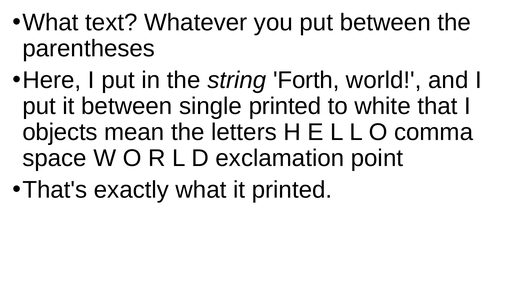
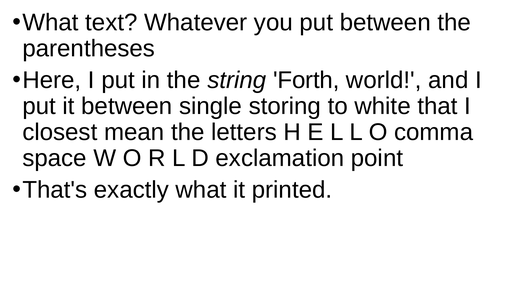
single printed: printed -> storing
objects: objects -> closest
